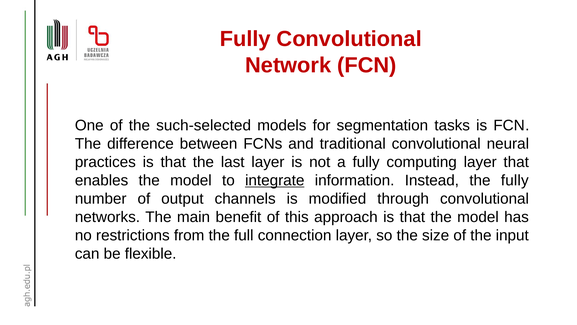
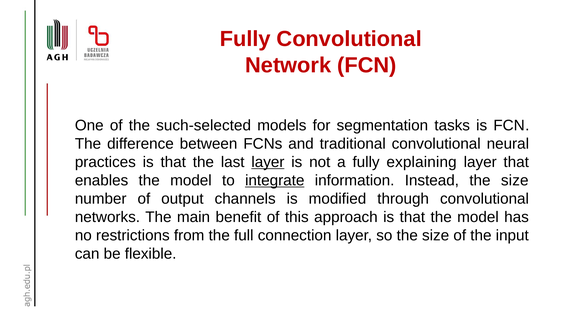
layer at (268, 162) underline: none -> present
computing: computing -> explaining
Instead the fully: fully -> size
